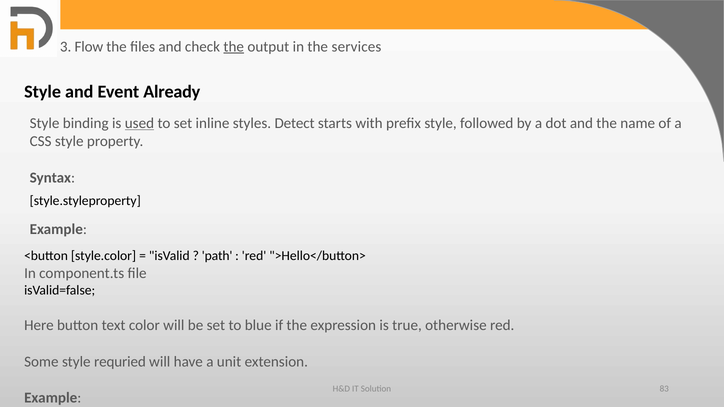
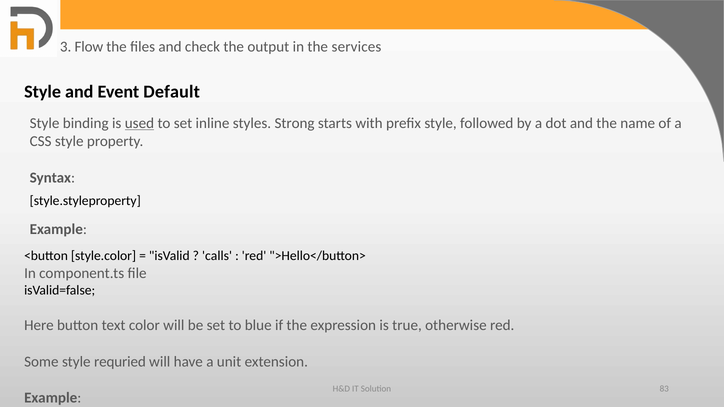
the at (234, 47) underline: present -> none
Already: Already -> Default
Detect: Detect -> Strong
path: path -> calls
